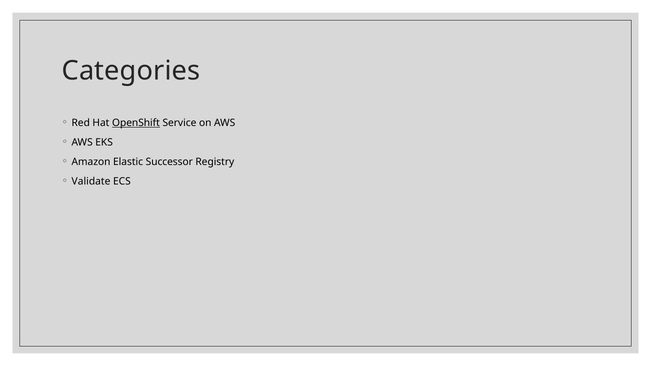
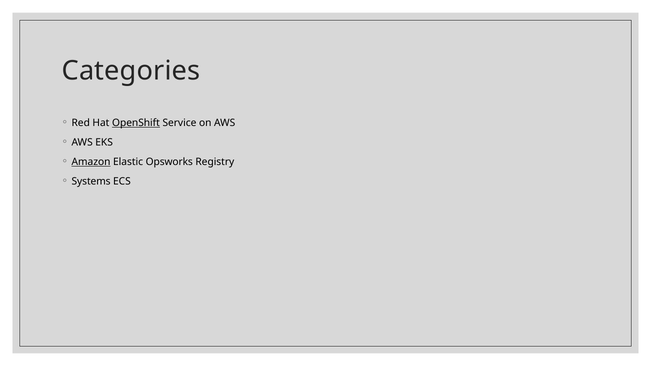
Amazon underline: none -> present
Successor: Successor -> Opsworks
Validate: Validate -> Systems
